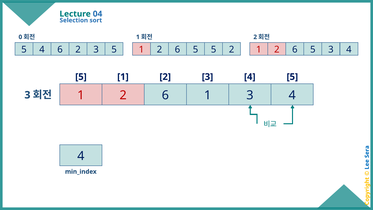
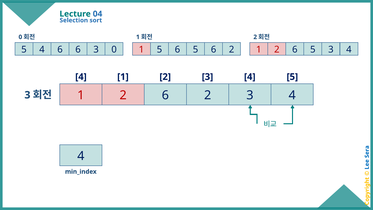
6 2: 2 -> 6
3 5: 5 -> 0
2 at (159, 49): 2 -> 5
6 5 5: 5 -> 6
5 at (81, 77): 5 -> 4
2 6 1: 1 -> 2
